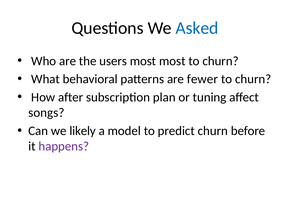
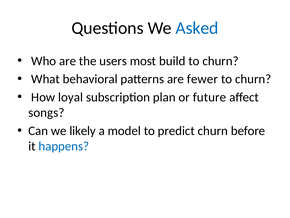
most most: most -> build
after: after -> loyal
tuning: tuning -> future
happens colour: purple -> blue
